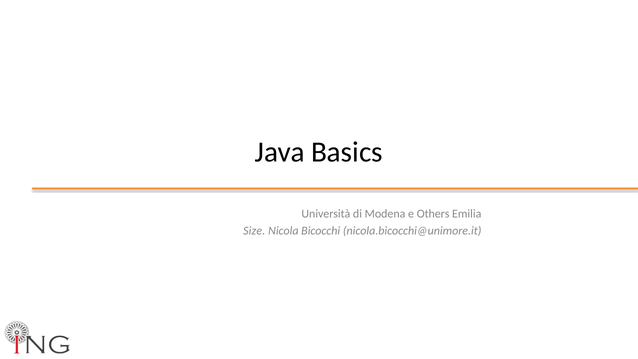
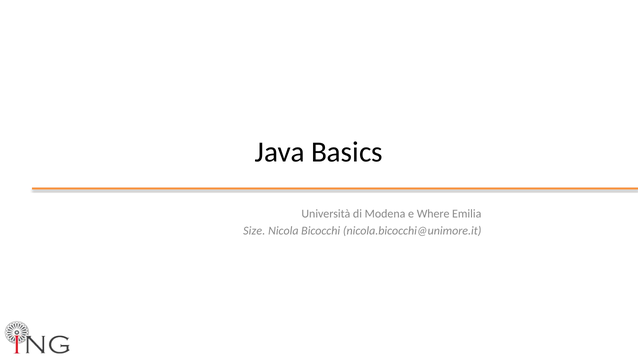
Others: Others -> Where
